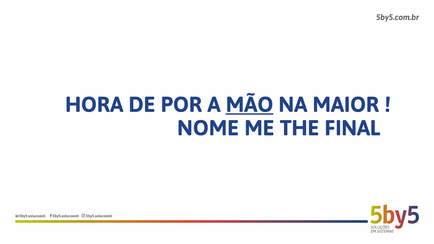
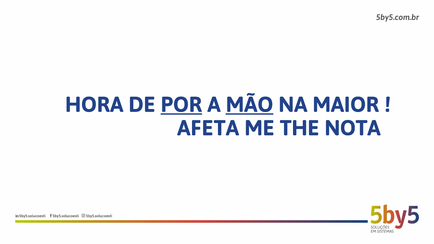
POR underline: none -> present
NOME: NOME -> AFETA
FINAL: FINAL -> NOTA
